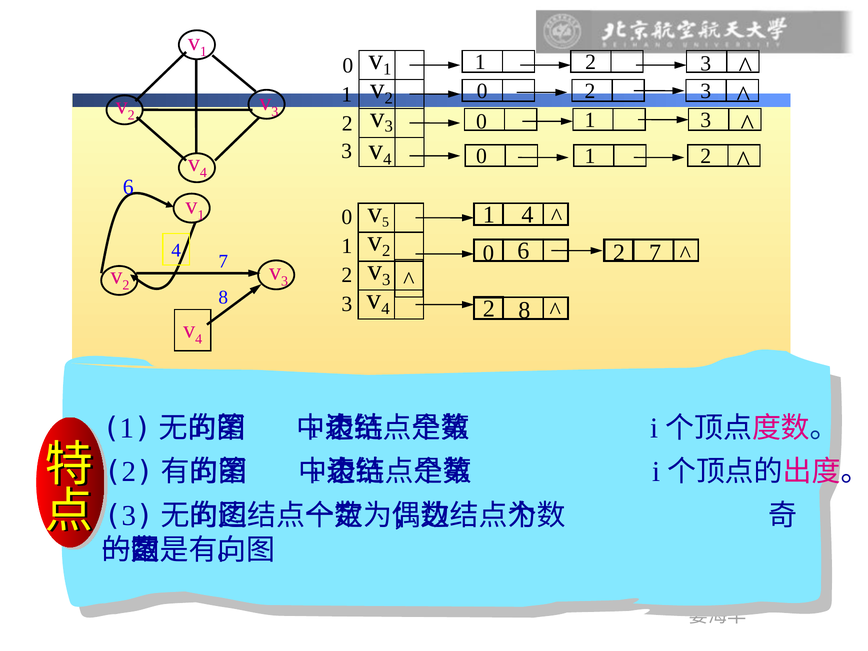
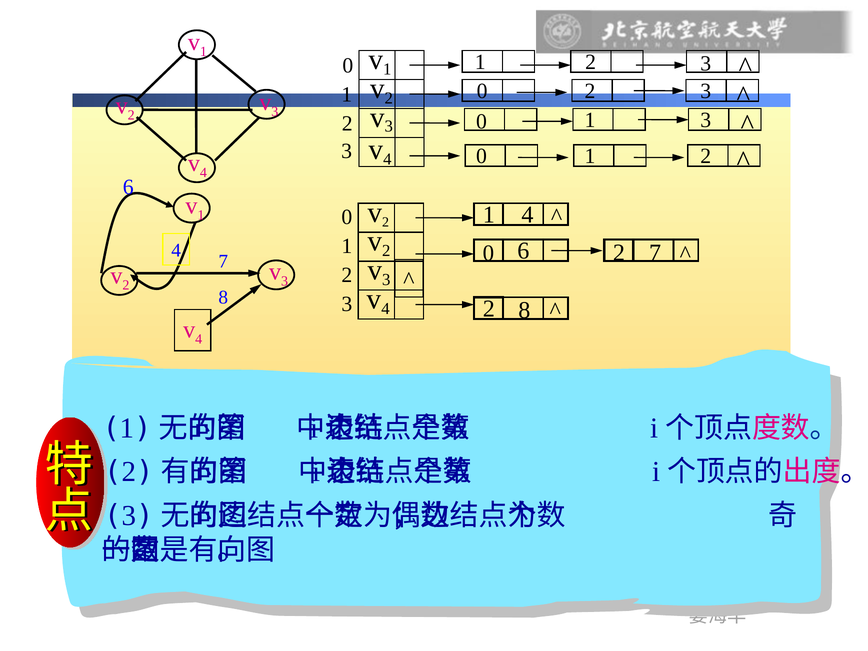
5 at (386, 222): 5 -> 2
